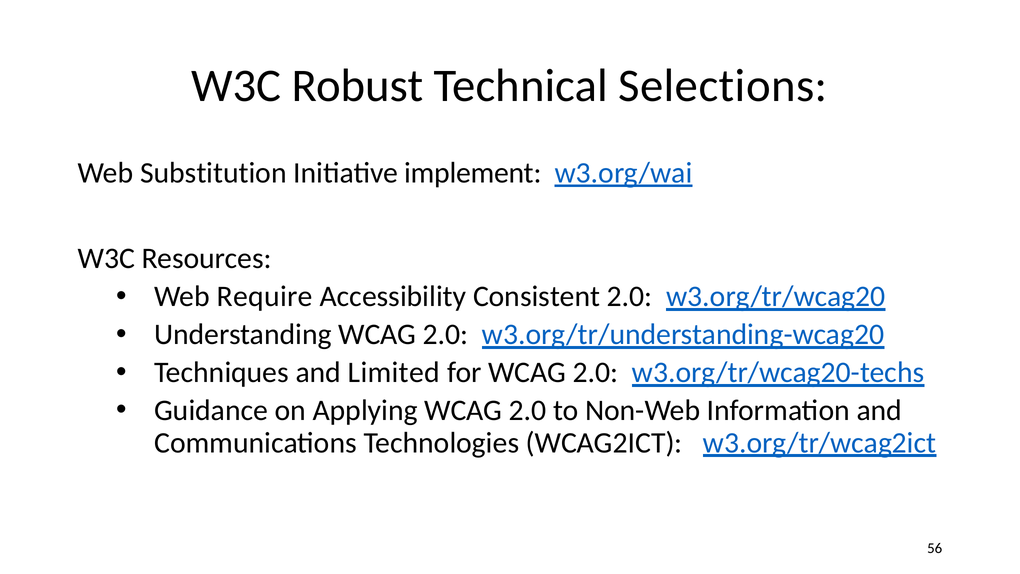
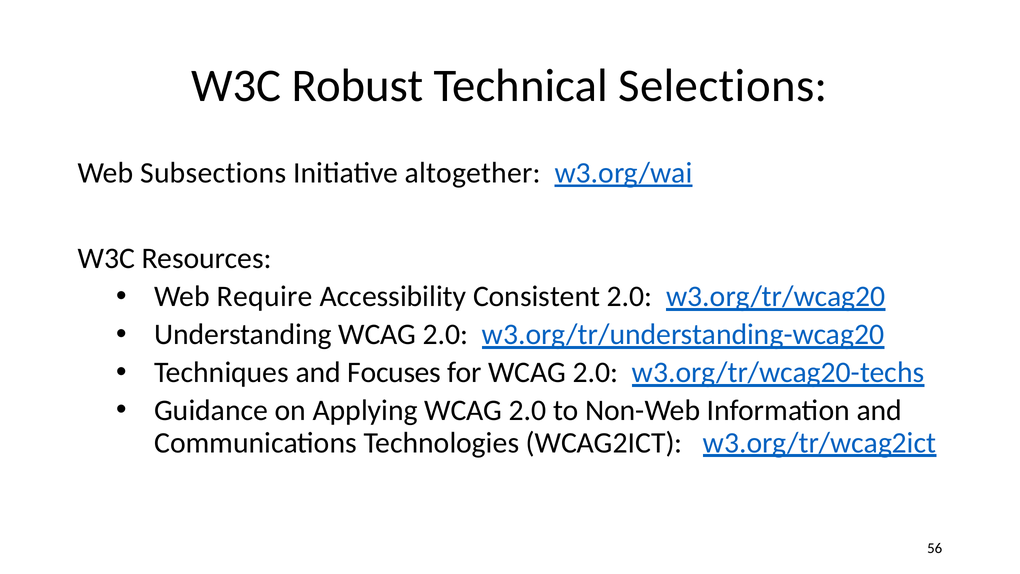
Substitution: Substitution -> Subsections
implement: implement -> altogether
Limited: Limited -> Focuses
